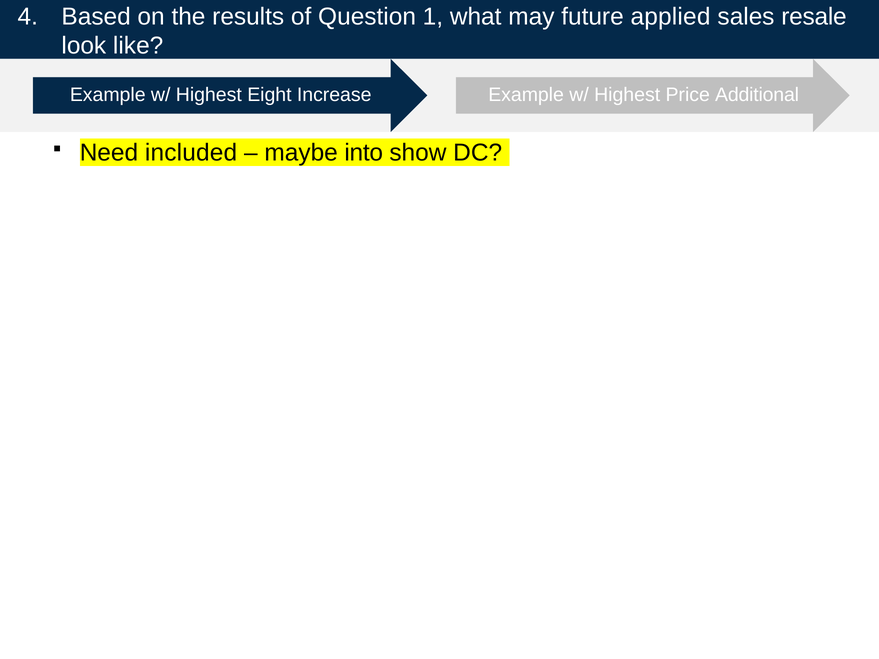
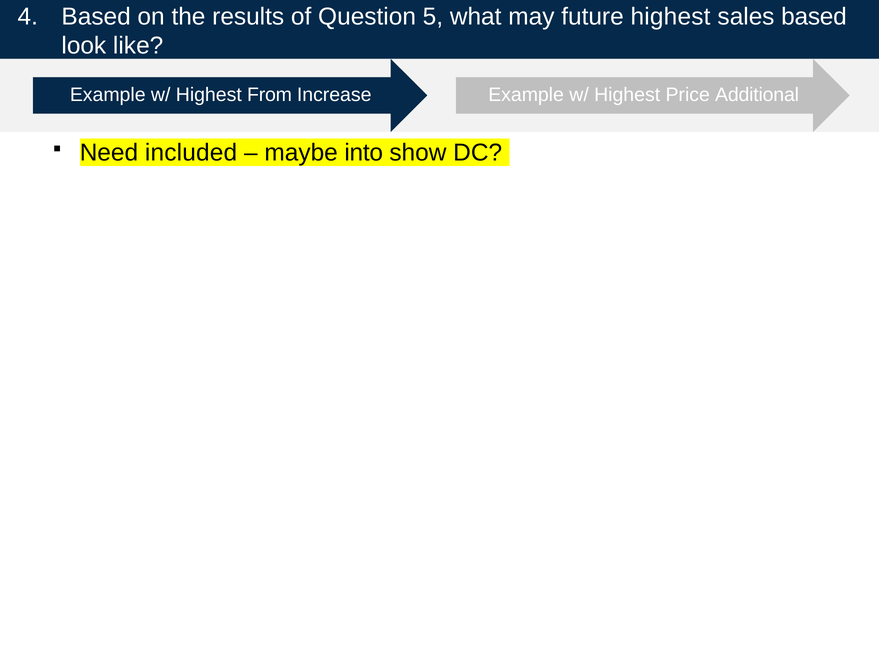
1: 1 -> 5
future applied: applied -> highest
sales resale: resale -> based
Eight: Eight -> From
